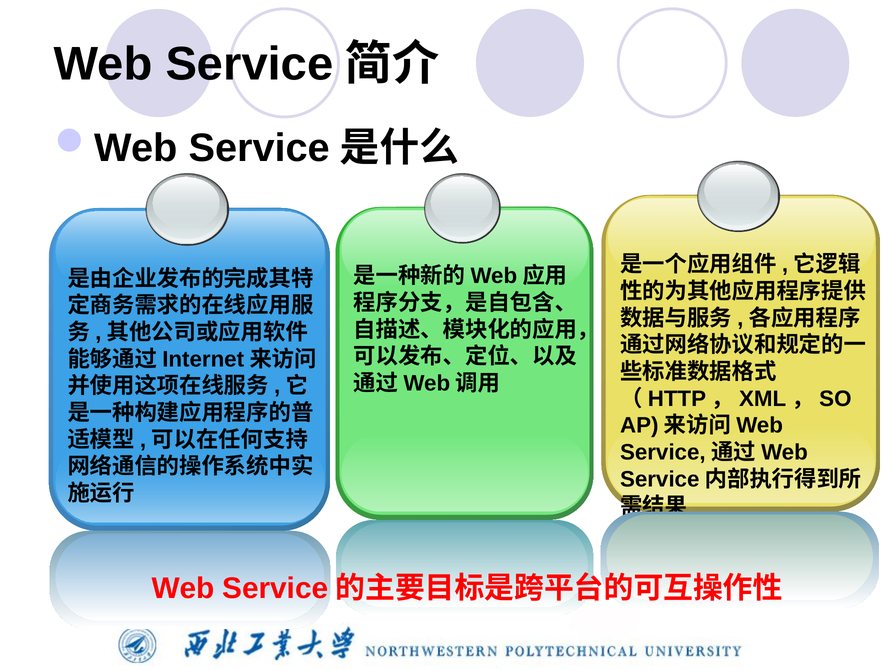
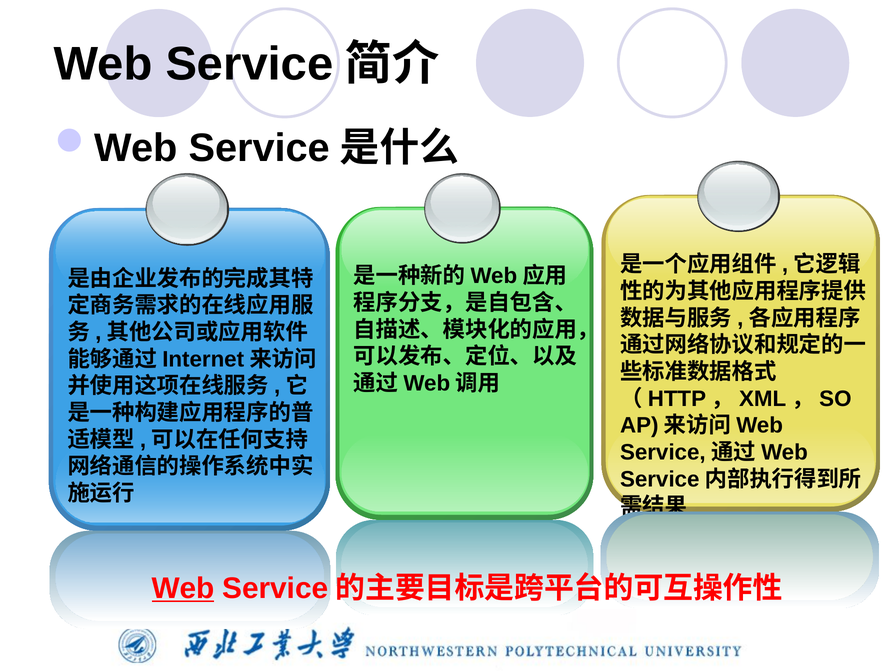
Web at (183, 588) underline: none -> present
